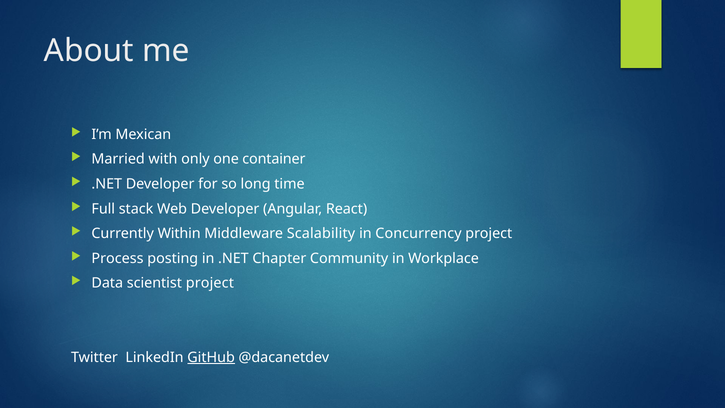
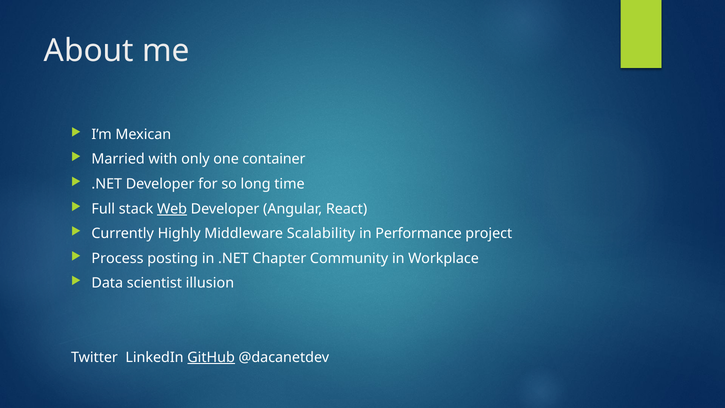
Web underline: none -> present
Within: Within -> Highly
Concurrency: Concurrency -> Performance
scientist project: project -> illusion
